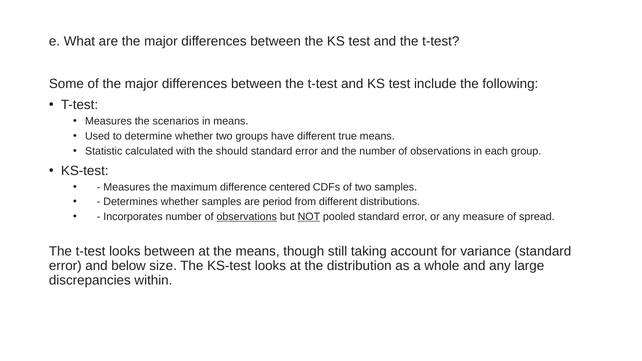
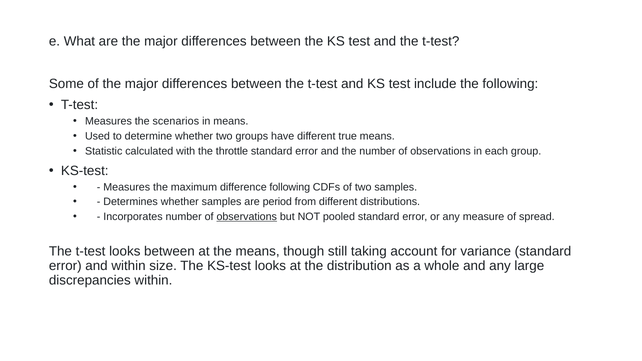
should: should -> throttle
difference centered: centered -> following
NOT underline: present -> none
and below: below -> within
